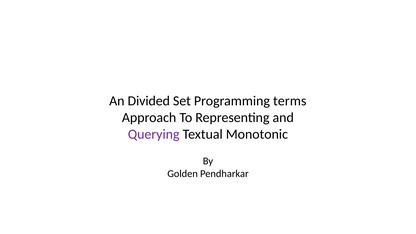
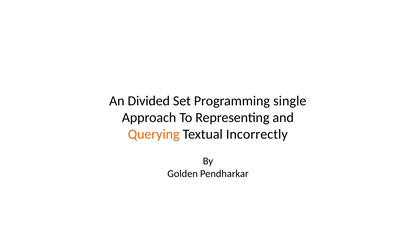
terms: terms -> single
Querying colour: purple -> orange
Monotonic: Monotonic -> Incorrectly
